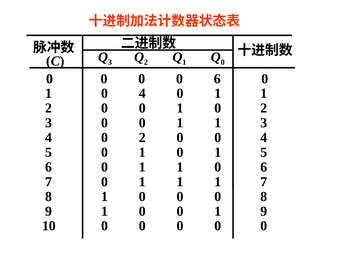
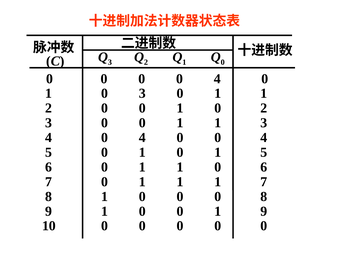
0 0 6: 6 -> 4
0 4: 4 -> 3
2 at (142, 138): 2 -> 4
